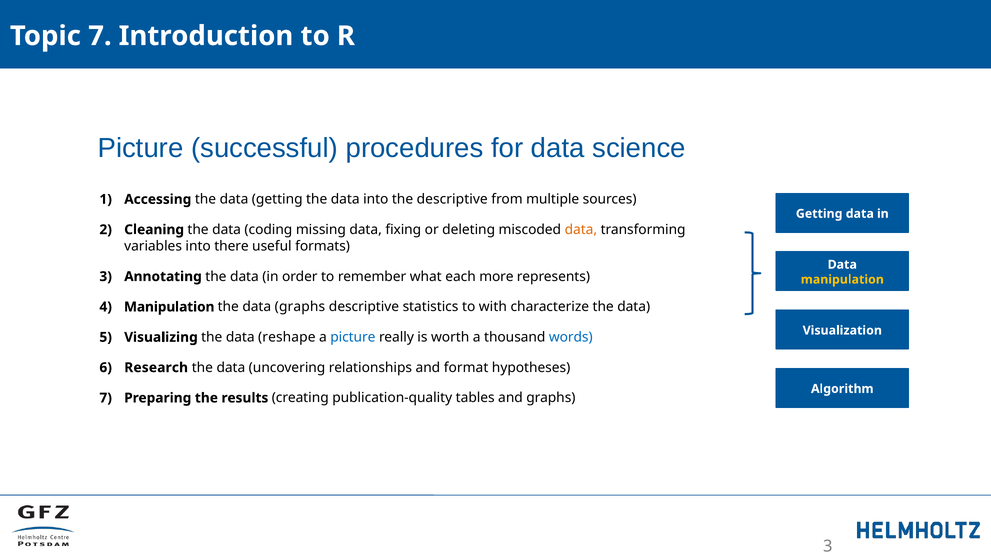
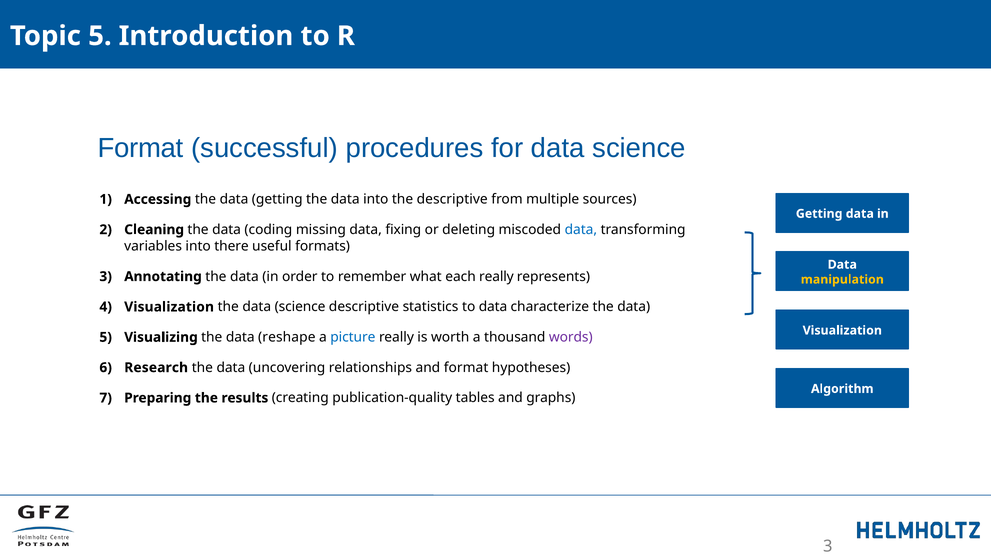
Topic 7: 7 -> 5
Picture at (140, 148): Picture -> Format
data at (581, 229) colour: orange -> blue
each more: more -> really
Manipulation at (169, 307): Manipulation -> Visualization
the data graphs: graphs -> science
to with: with -> data
words colour: blue -> purple
